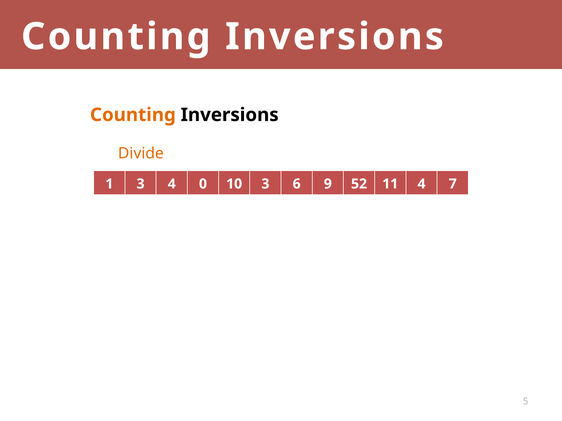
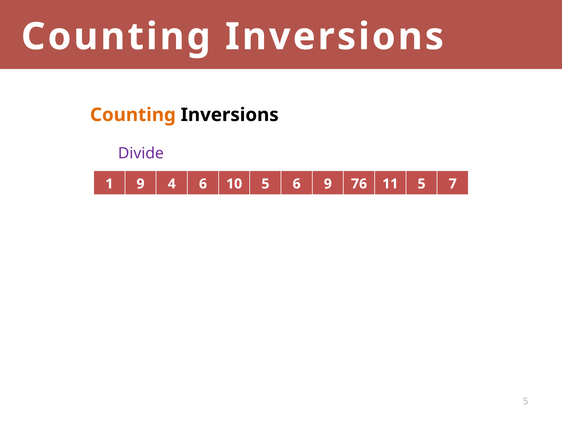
Divide colour: orange -> purple
1 3: 3 -> 9
4 0: 0 -> 6
10 3: 3 -> 5
52: 52 -> 76
11 4: 4 -> 5
